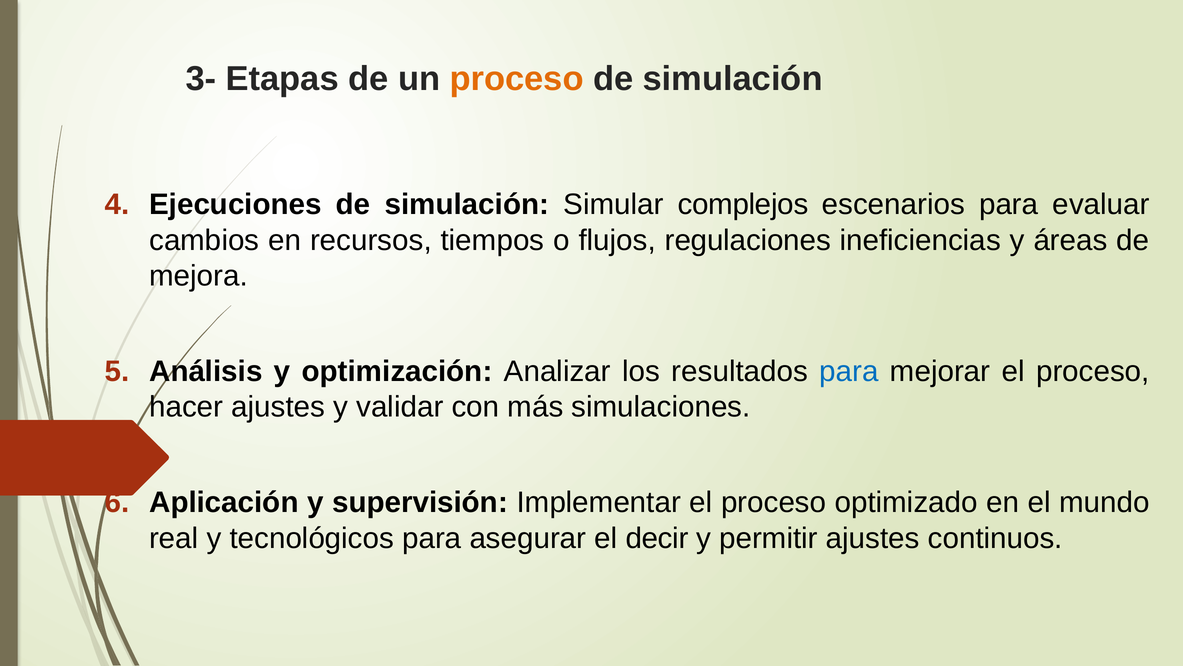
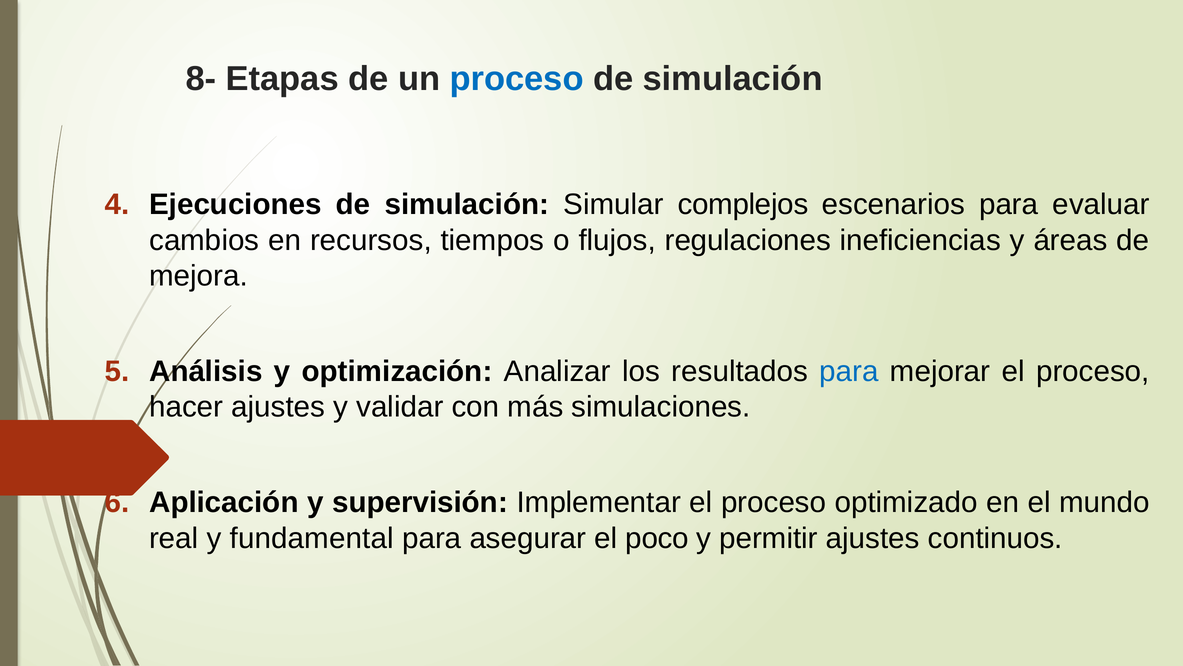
3-: 3- -> 8-
proceso at (517, 79) colour: orange -> blue
tecnológicos: tecnológicos -> fundamental
decir: decir -> poco
